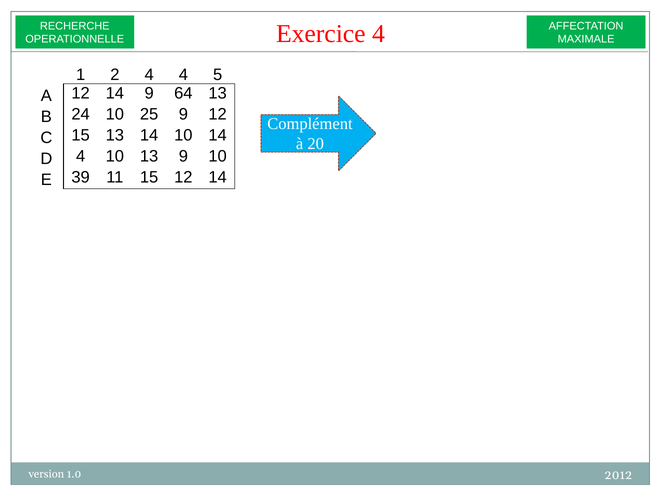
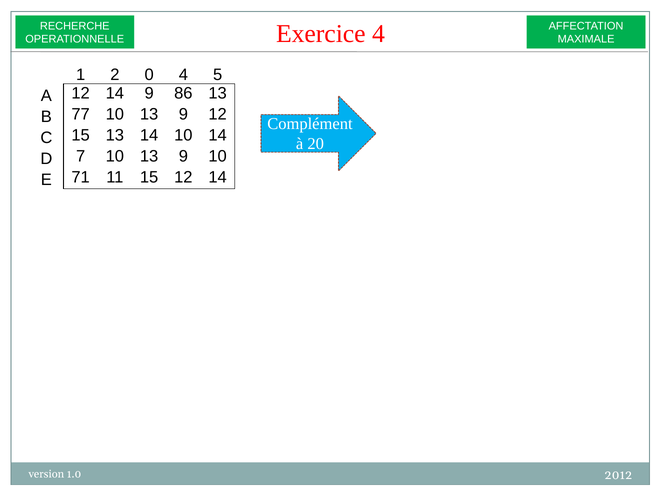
2 4: 4 -> 0
64: 64 -> 86
24: 24 -> 77
25 at (149, 114): 25 -> 13
D 4: 4 -> 7
39: 39 -> 71
